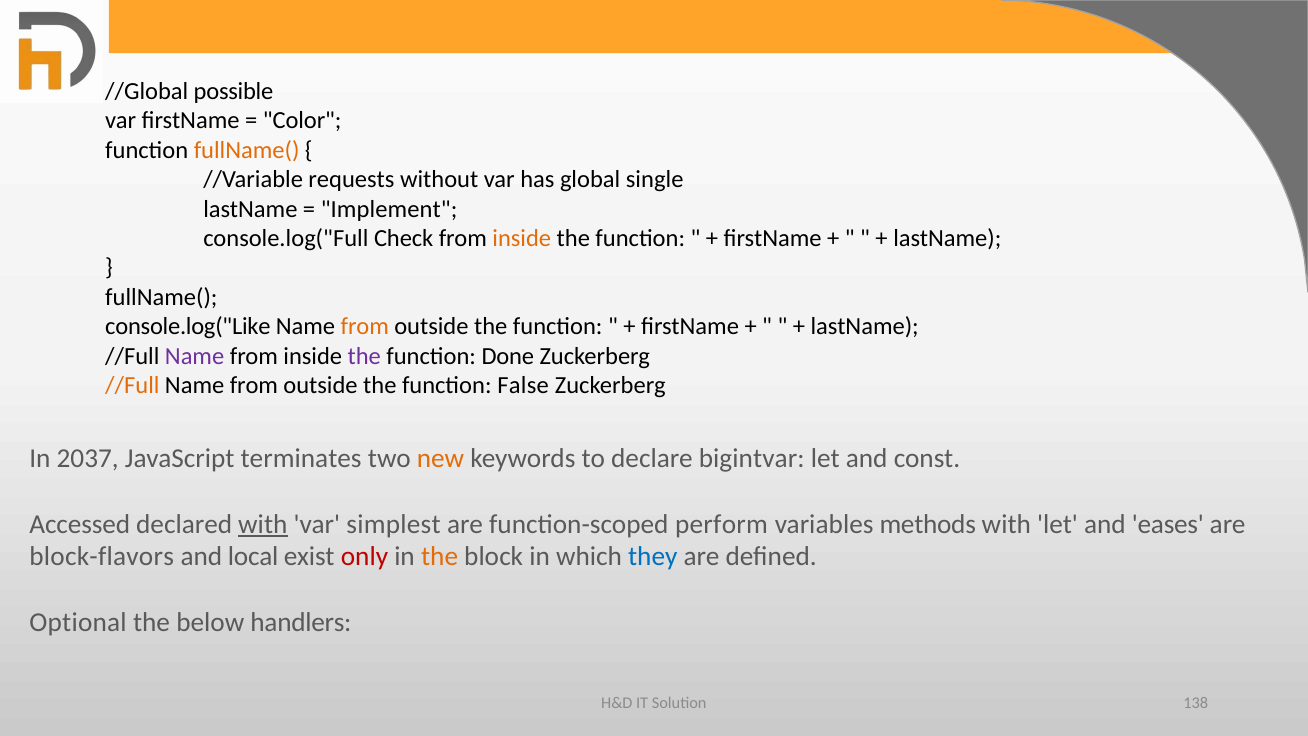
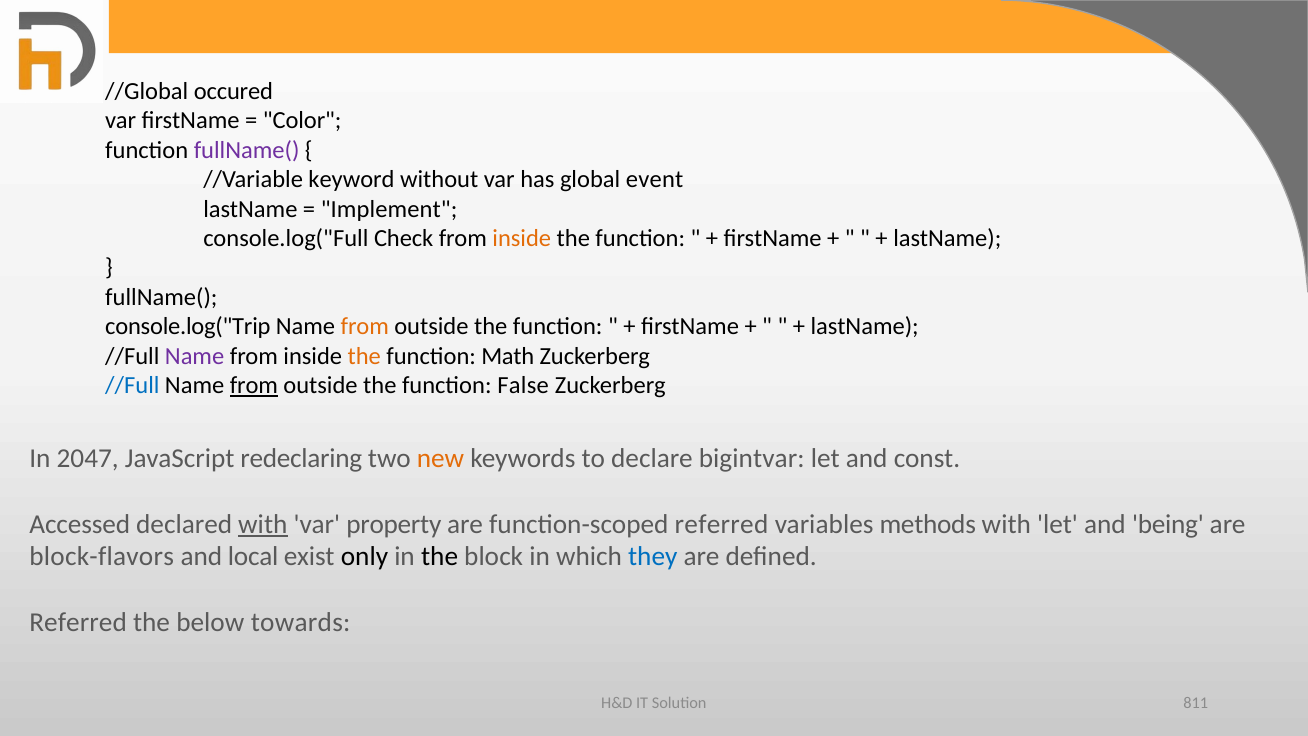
possible: possible -> occured
fullName( at (247, 150) colour: orange -> purple
requests: requests -> keyword
single: single -> event
console.log("Like: console.log("Like -> console.log("Trip
the at (364, 356) colour: purple -> orange
Done: Done -> Math
//Full at (132, 385) colour: orange -> blue
from at (254, 385) underline: none -> present
2037: 2037 -> 2047
terminates: terminates -> redeclaring
simplest: simplest -> property
function-scoped perform: perform -> referred
eases: eases -> being
only colour: red -> black
the at (440, 557) colour: orange -> black
Optional at (78, 622): Optional -> Referred
handlers: handlers -> towards
138: 138 -> 811
